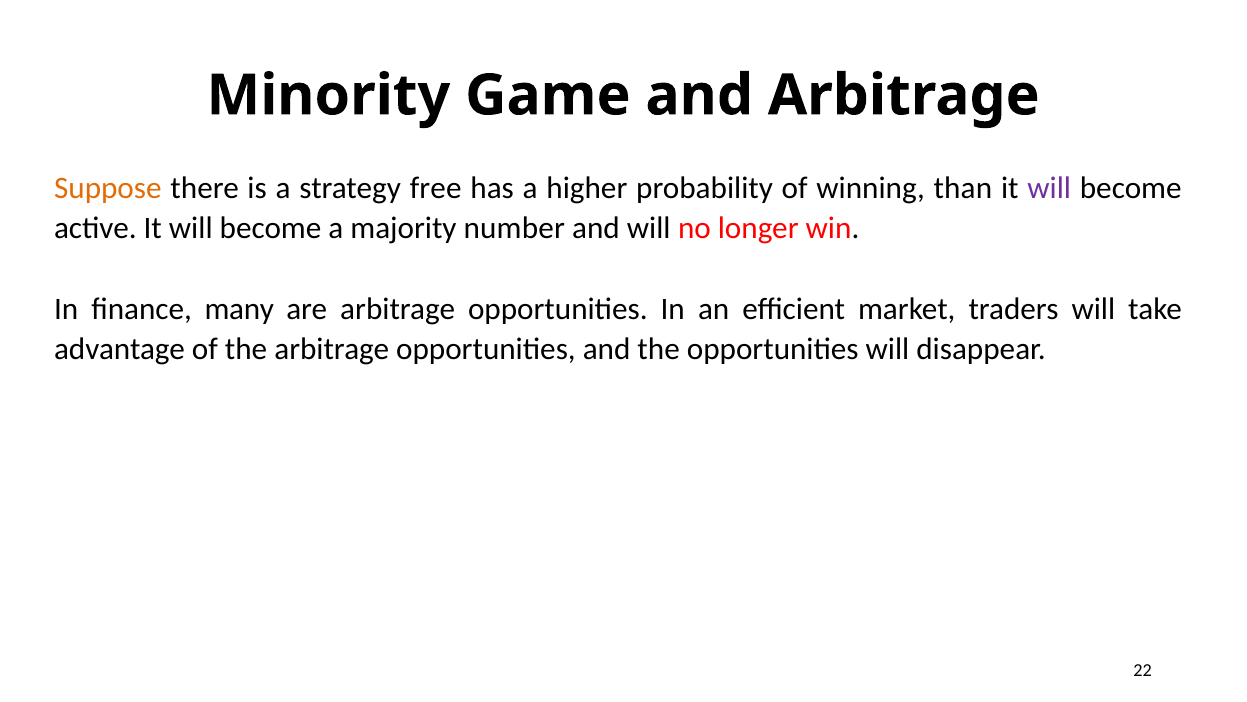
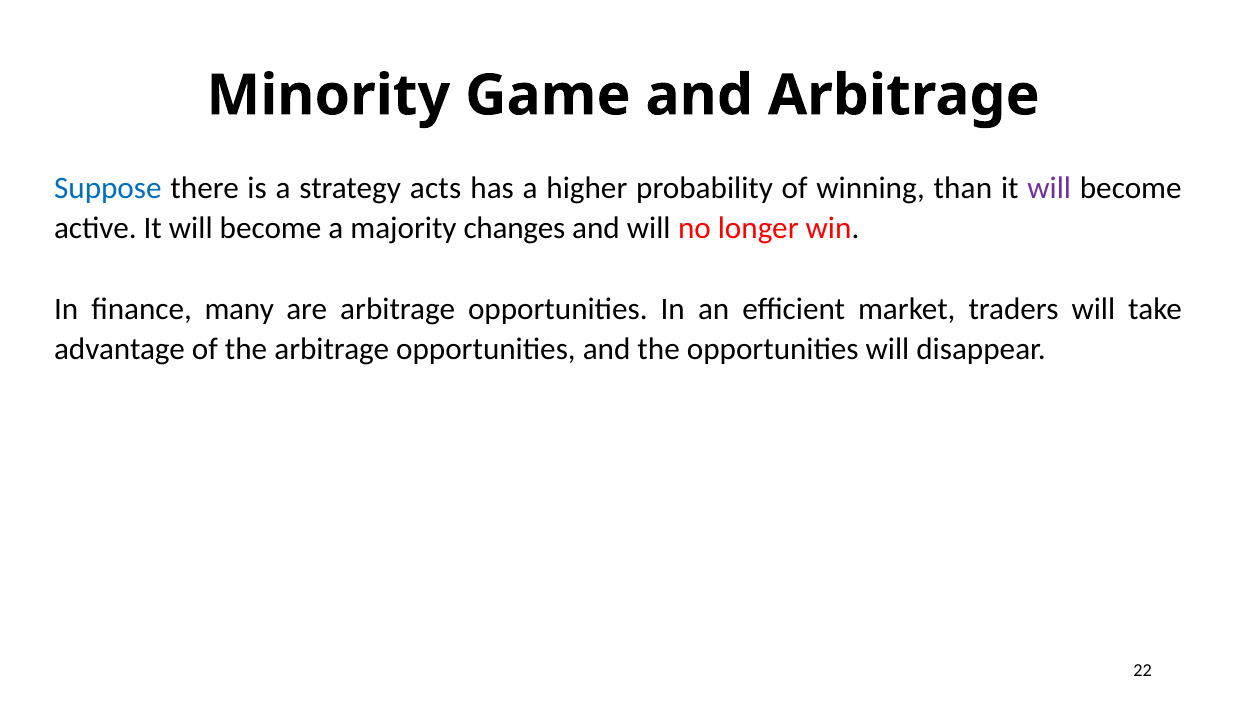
Suppose colour: orange -> blue
free: free -> acts
number: number -> changes
